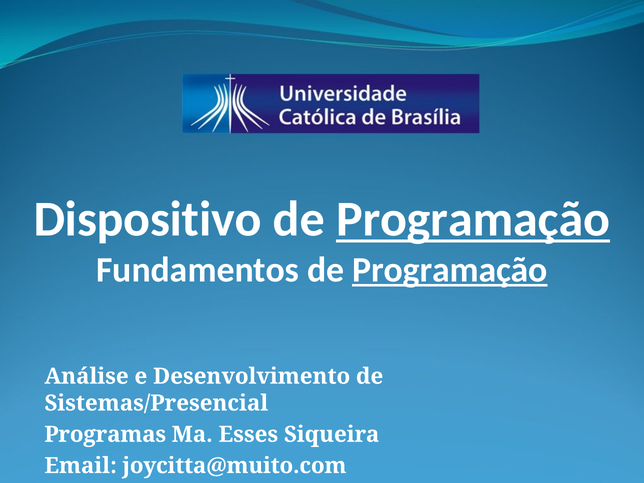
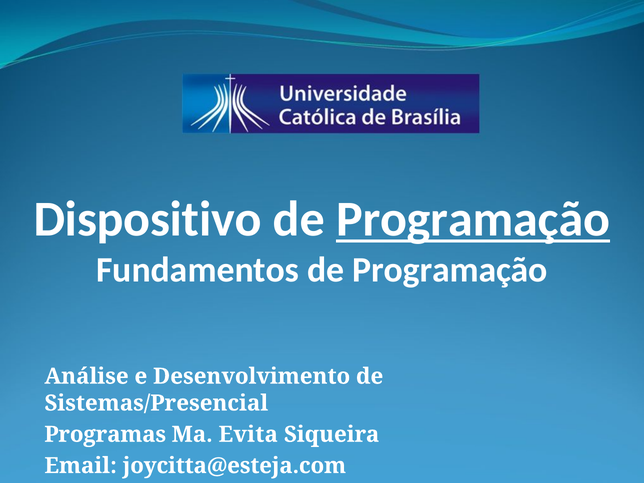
Programação at (450, 270) underline: present -> none
Esses: Esses -> Evita
joycitta@muito.com: joycitta@muito.com -> joycitta@esteja.com
